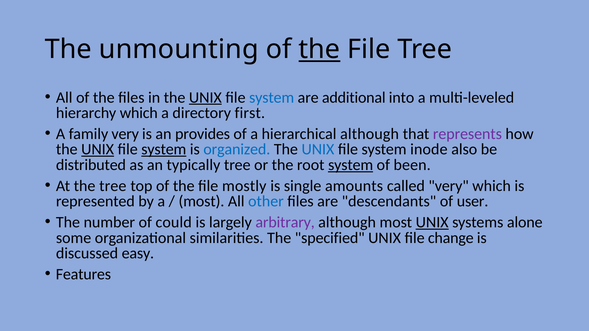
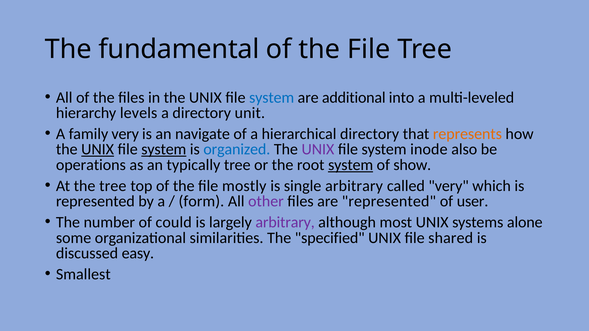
unmounting: unmounting -> fundamental
the at (319, 49) underline: present -> none
UNIX at (205, 98) underline: present -> none
hierarchy which: which -> levels
first: first -> unit
provides: provides -> navigate
hierarchical although: although -> directory
represents colour: purple -> orange
UNIX at (318, 150) colour: blue -> purple
distributed: distributed -> operations
been: been -> show
single amounts: amounts -> arbitrary
most at (201, 202): most -> form
other colour: blue -> purple
are descendants: descendants -> represented
UNIX at (432, 223) underline: present -> none
change: change -> shared
Features: Features -> Smallest
